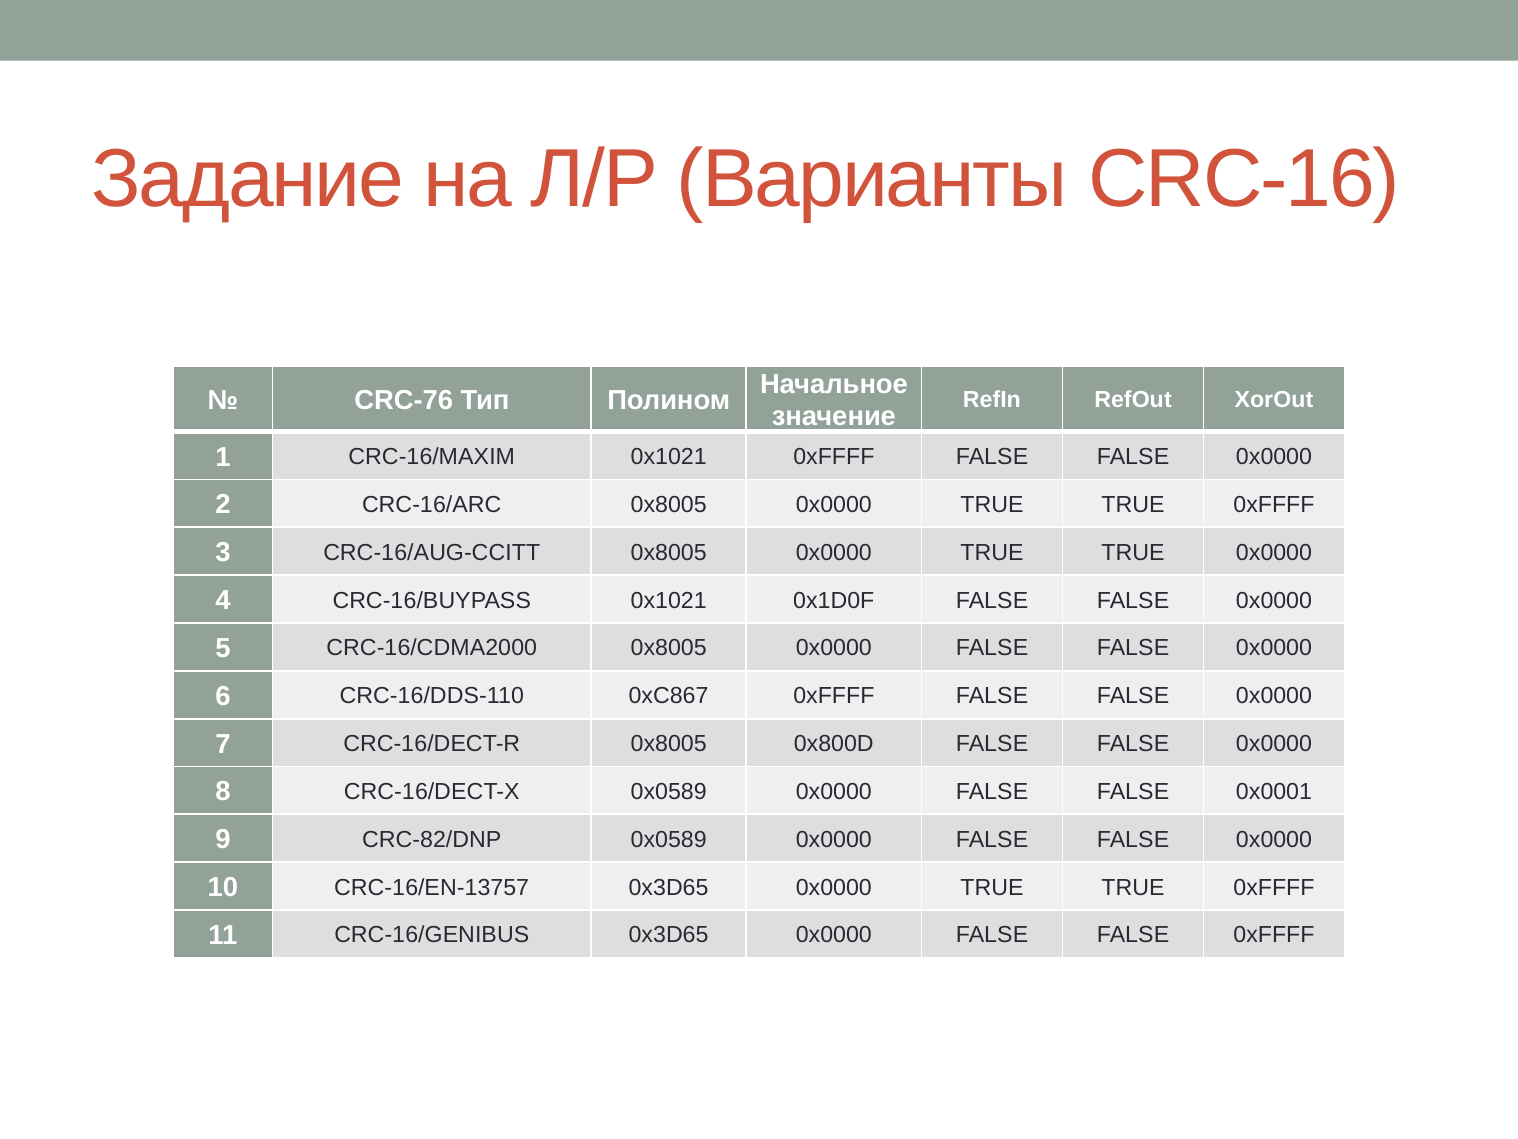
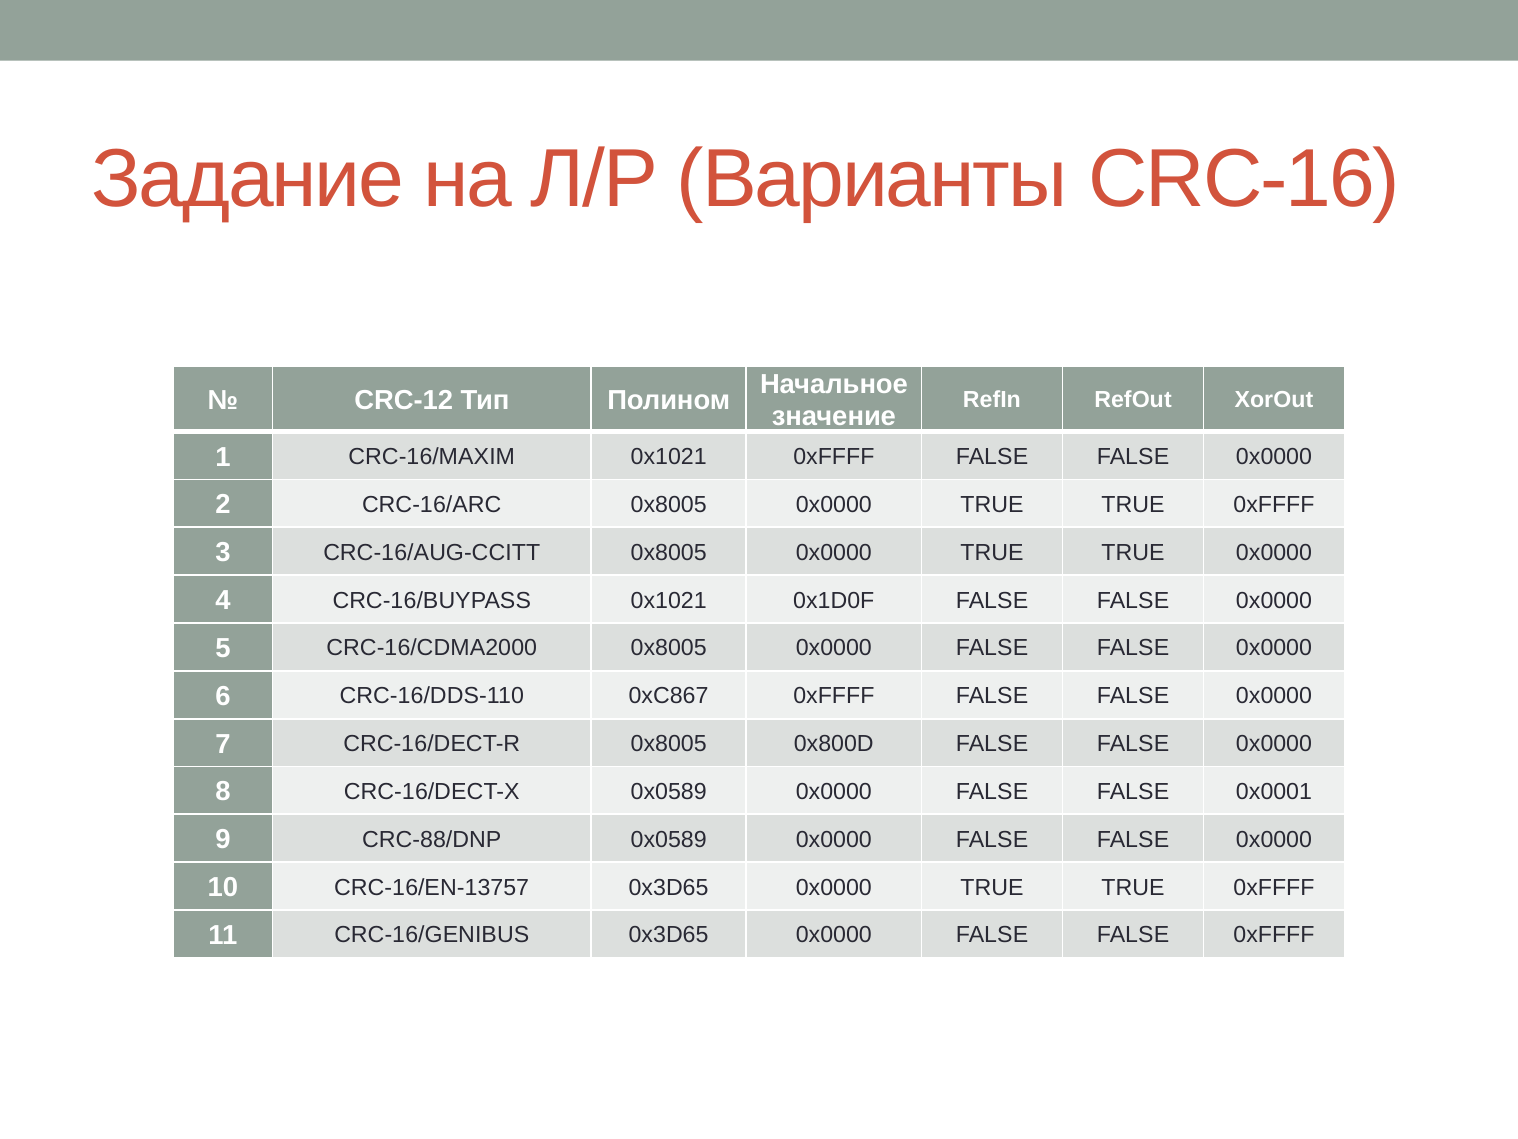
CRC-76: CRC-76 -> CRC-12
CRC-82/DNP: CRC-82/DNP -> CRC-88/DNP
